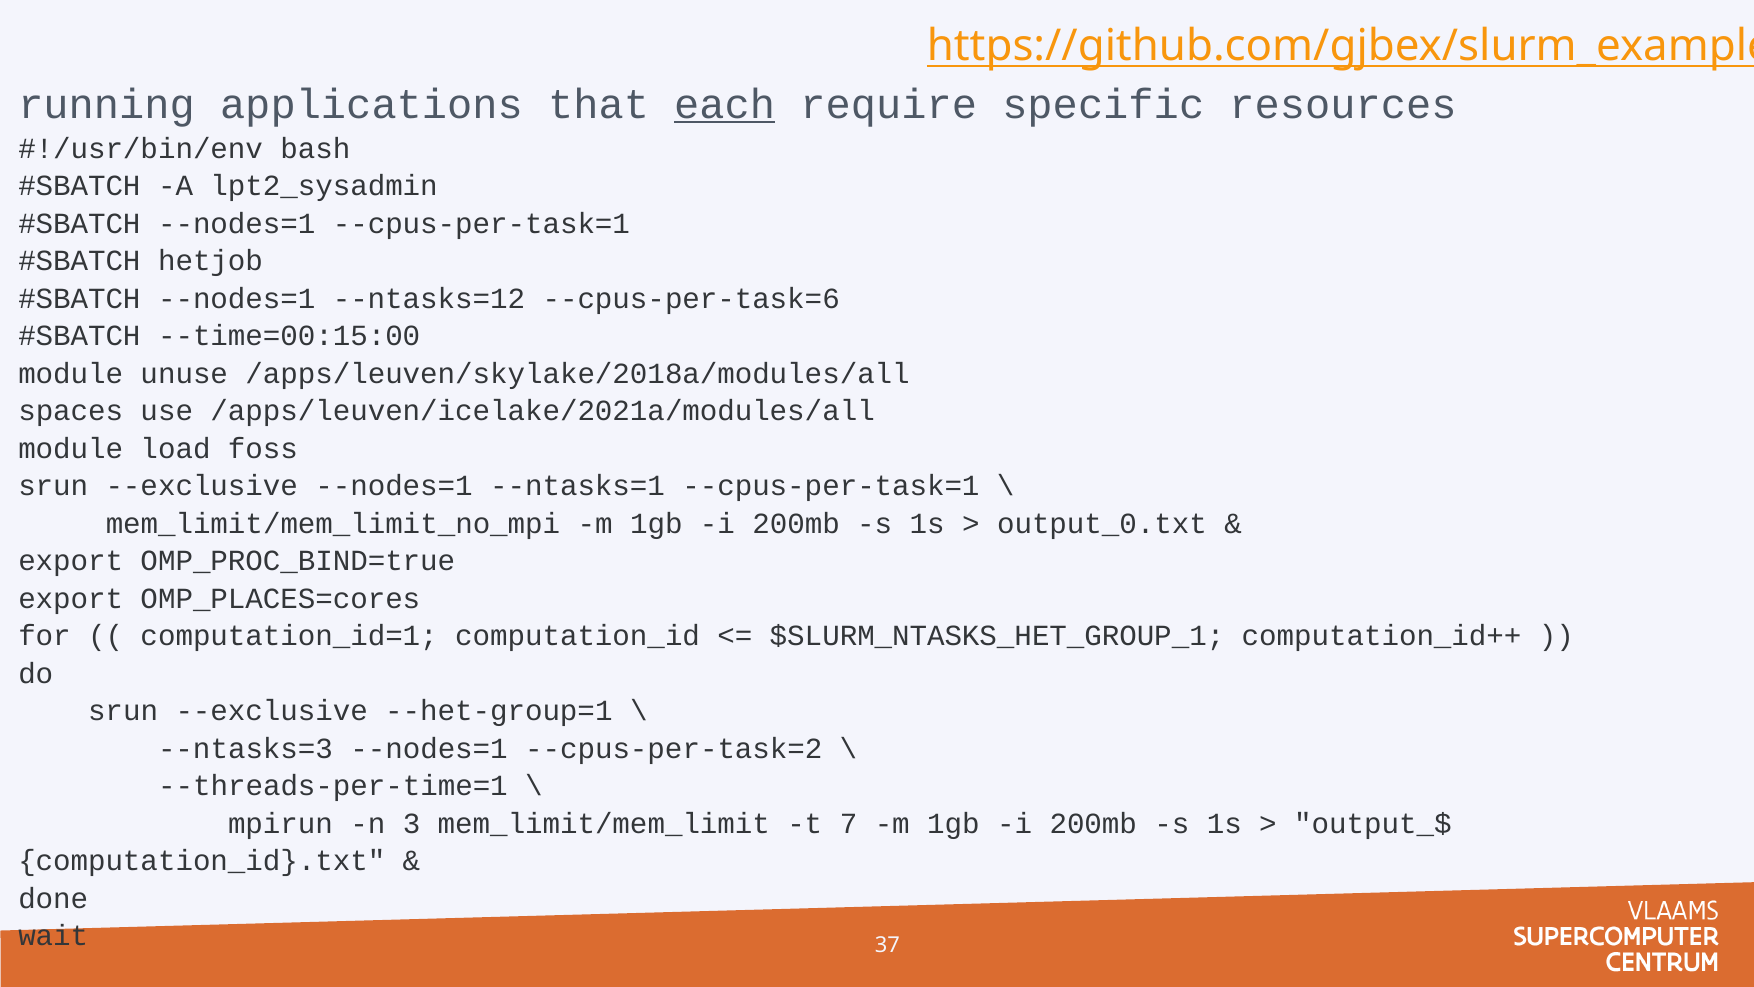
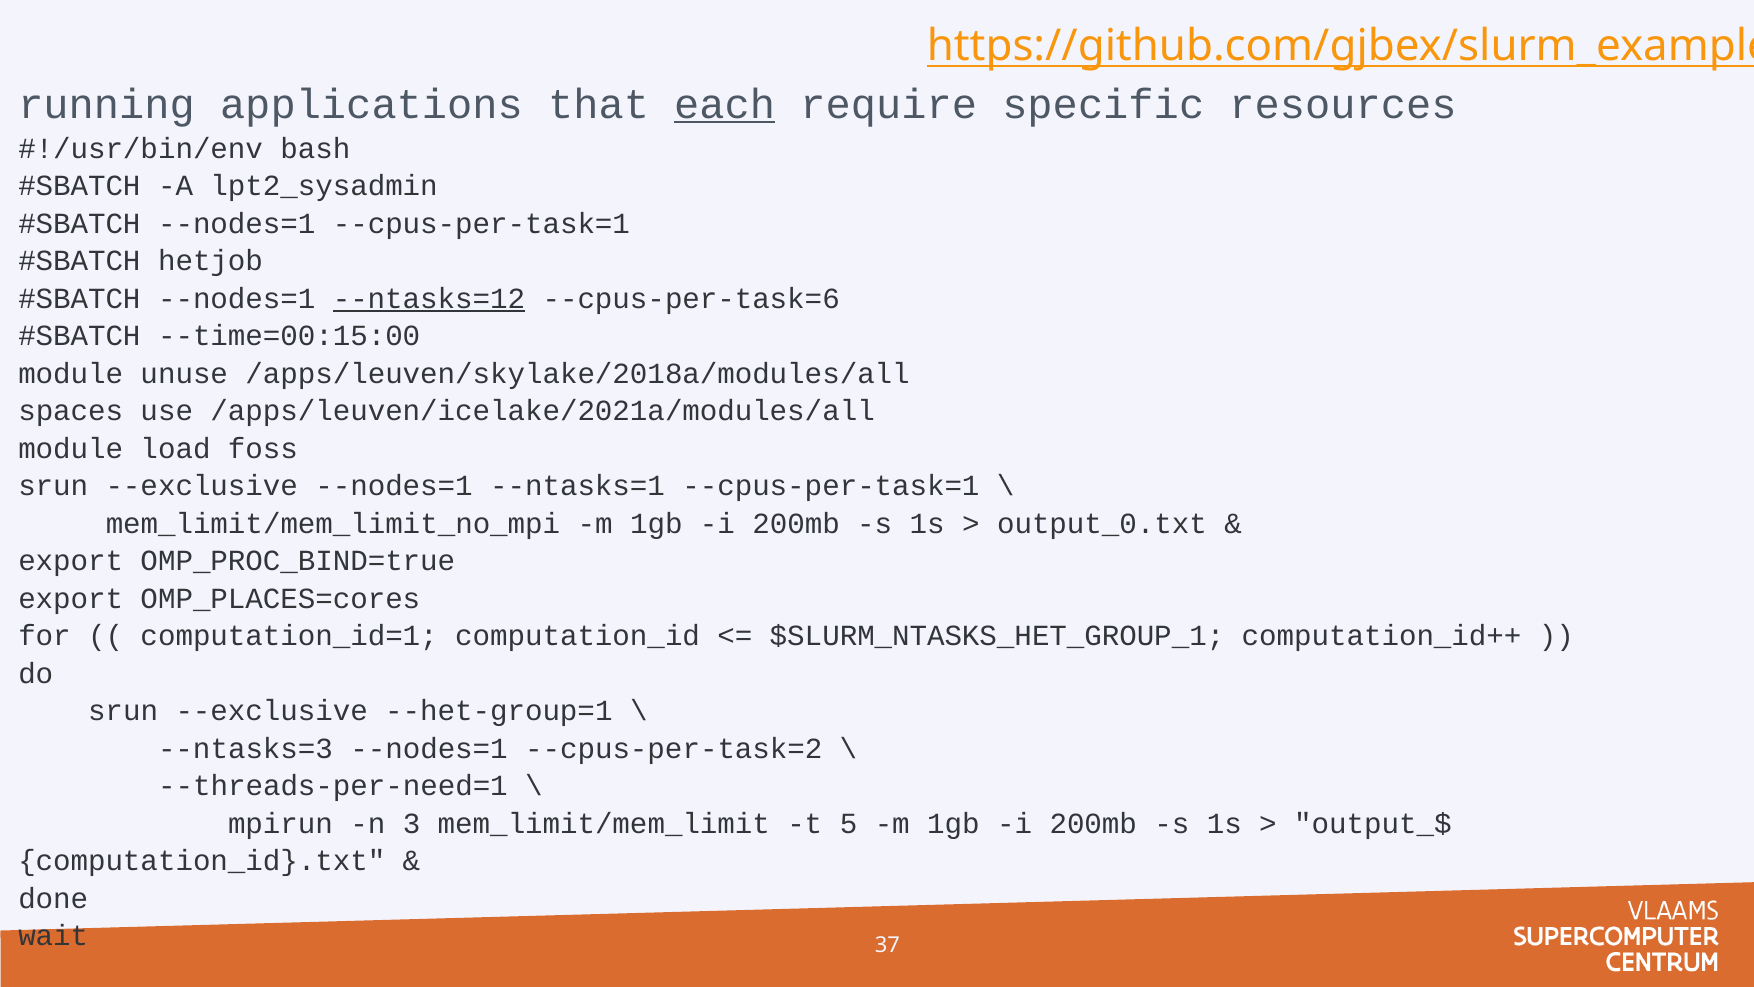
--ntasks=12 underline: none -> present
--threads-per-time=1: --threads-per-time=1 -> --threads-per-need=1
7: 7 -> 5
